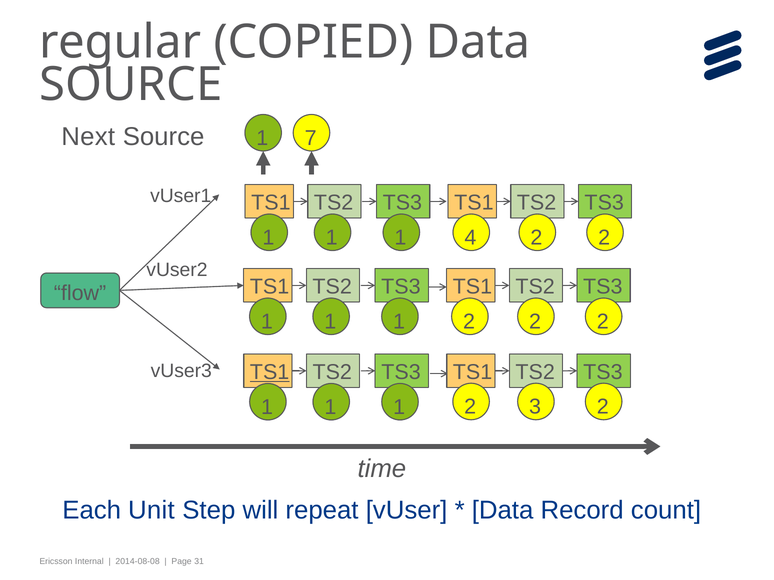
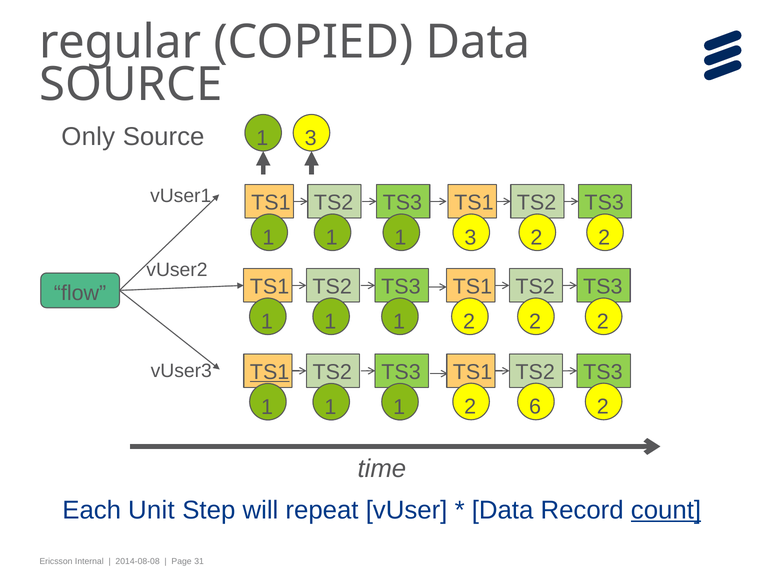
Next: Next -> Only
7 at (311, 138): 7 -> 3
1 1 4: 4 -> 3
3: 3 -> 6
count underline: none -> present
